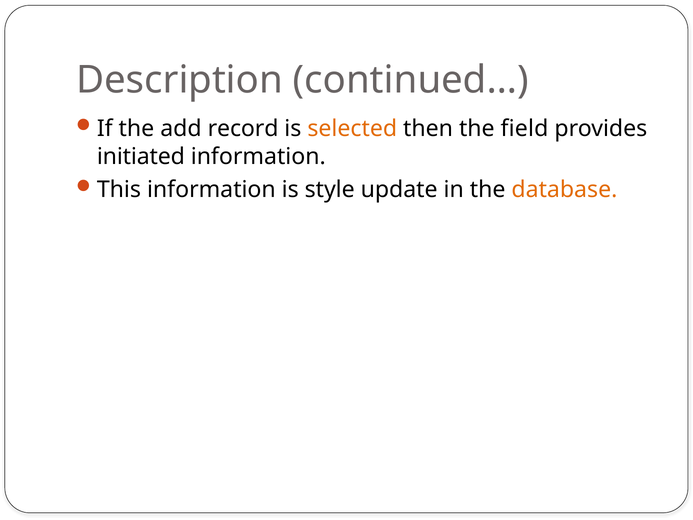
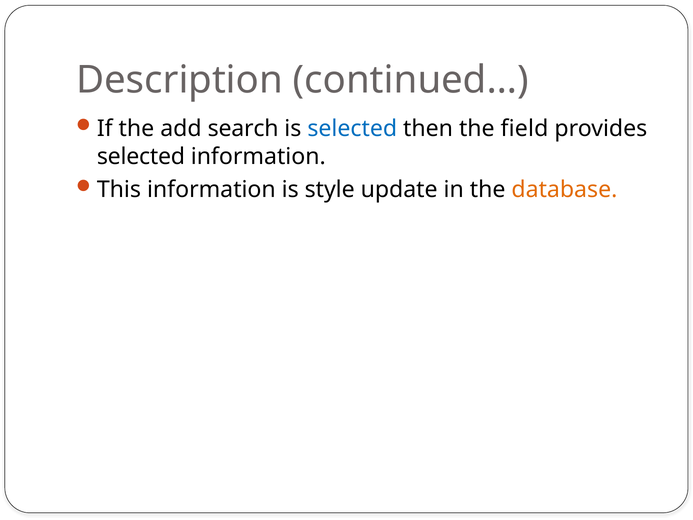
record: record -> search
selected at (352, 129) colour: orange -> blue
initiated at (141, 156): initiated -> selected
